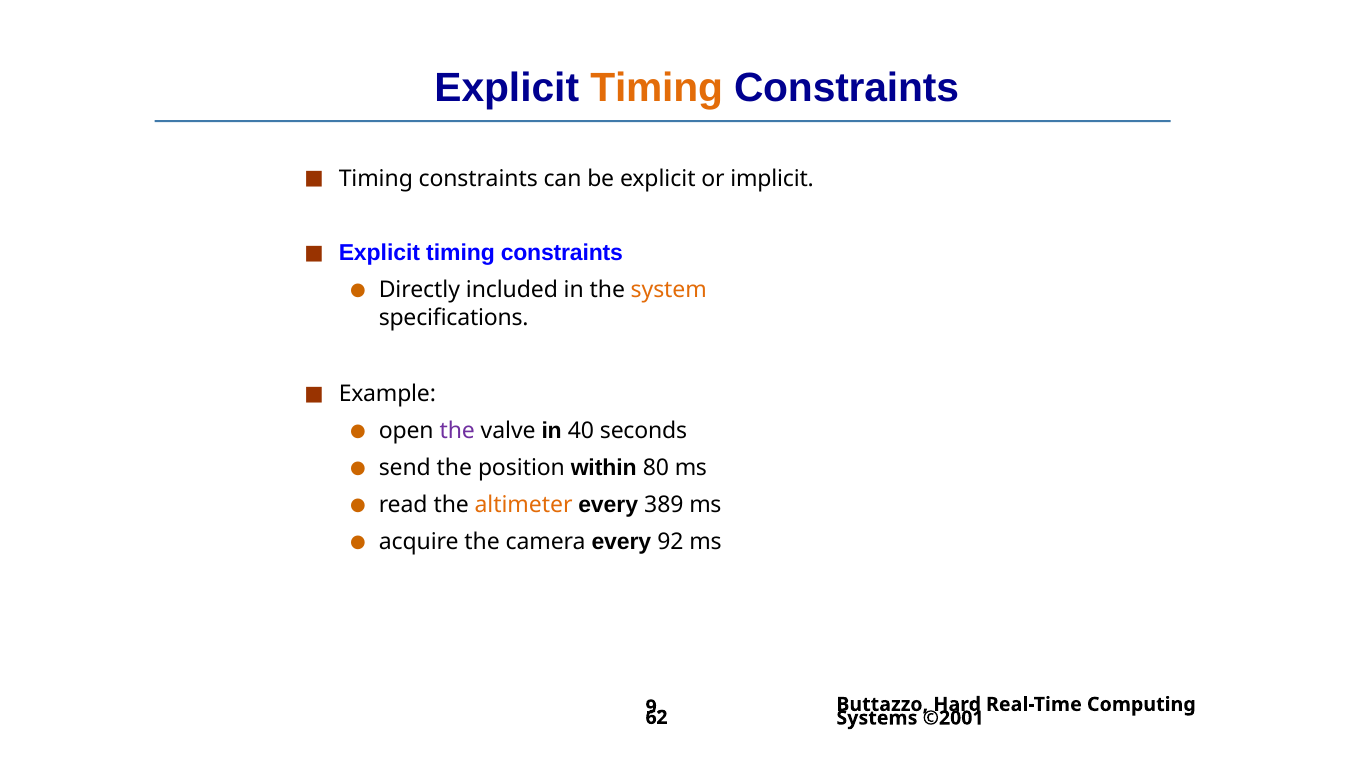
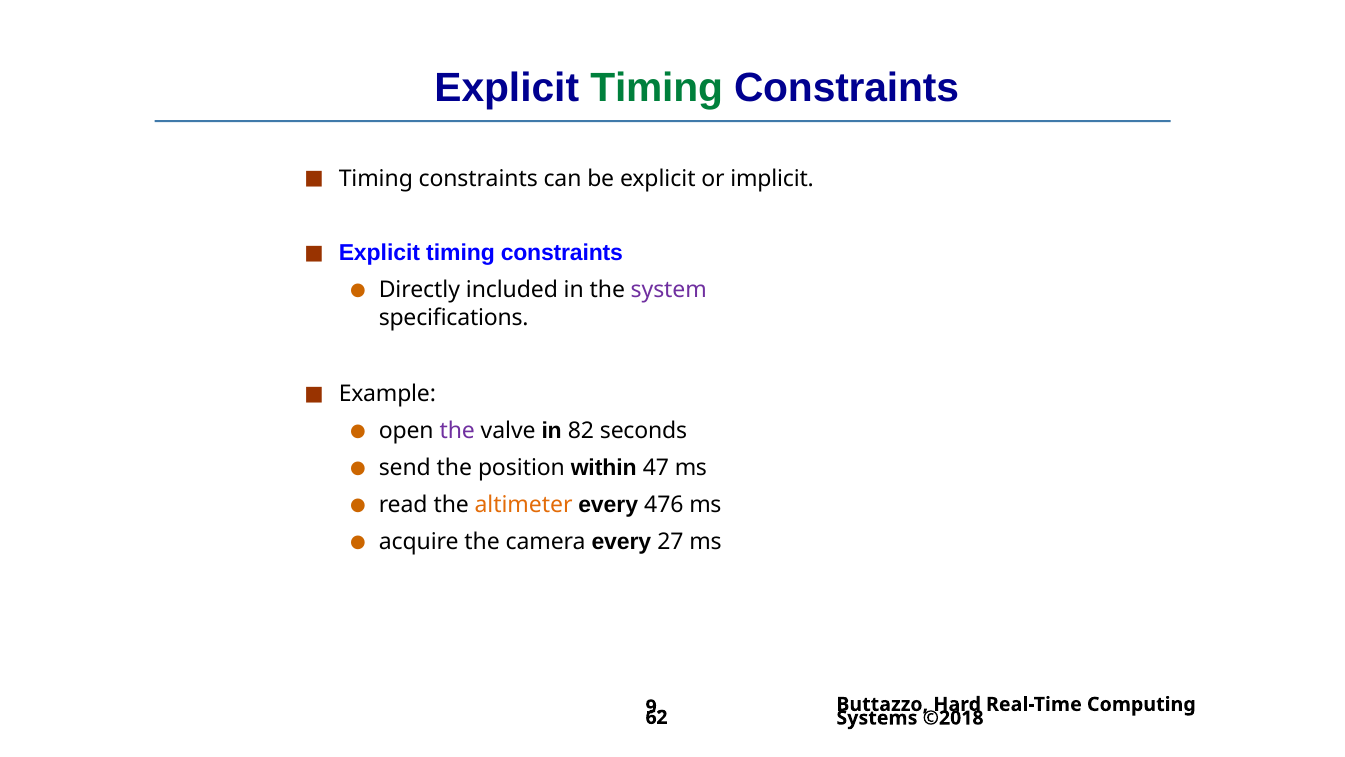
Timing at (657, 88) colour: orange -> green
system colour: orange -> purple
40: 40 -> 82
80: 80 -> 47
389: 389 -> 476
92: 92 -> 27
©2001: ©2001 -> ©2018
